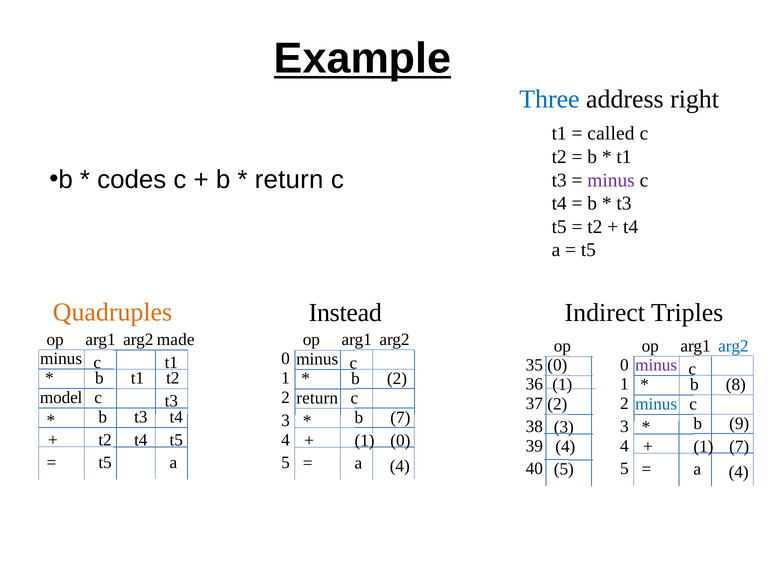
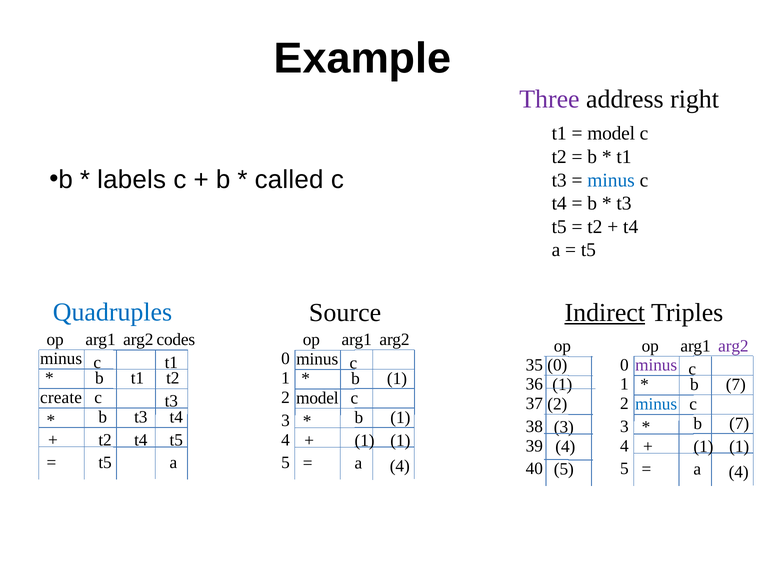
Example underline: present -> none
Three colour: blue -> purple
called at (611, 133): called -> model
codes: codes -> labels
return at (289, 180): return -> called
minus at (611, 180) colour: purple -> blue
Quadruples colour: orange -> blue
Instead: Instead -> Source
Indirect underline: none -> present
made: made -> codes
arg2 at (733, 346) colour: blue -> purple
2 at (397, 378): 2 -> 1
8 at (736, 385): 8 -> 7
model: model -> create
return at (317, 398): return -> model
7 at (400, 417): 7 -> 1
9 at (739, 423): 9 -> 7
0 at (400, 440): 0 -> 1
7 at (739, 446): 7 -> 1
